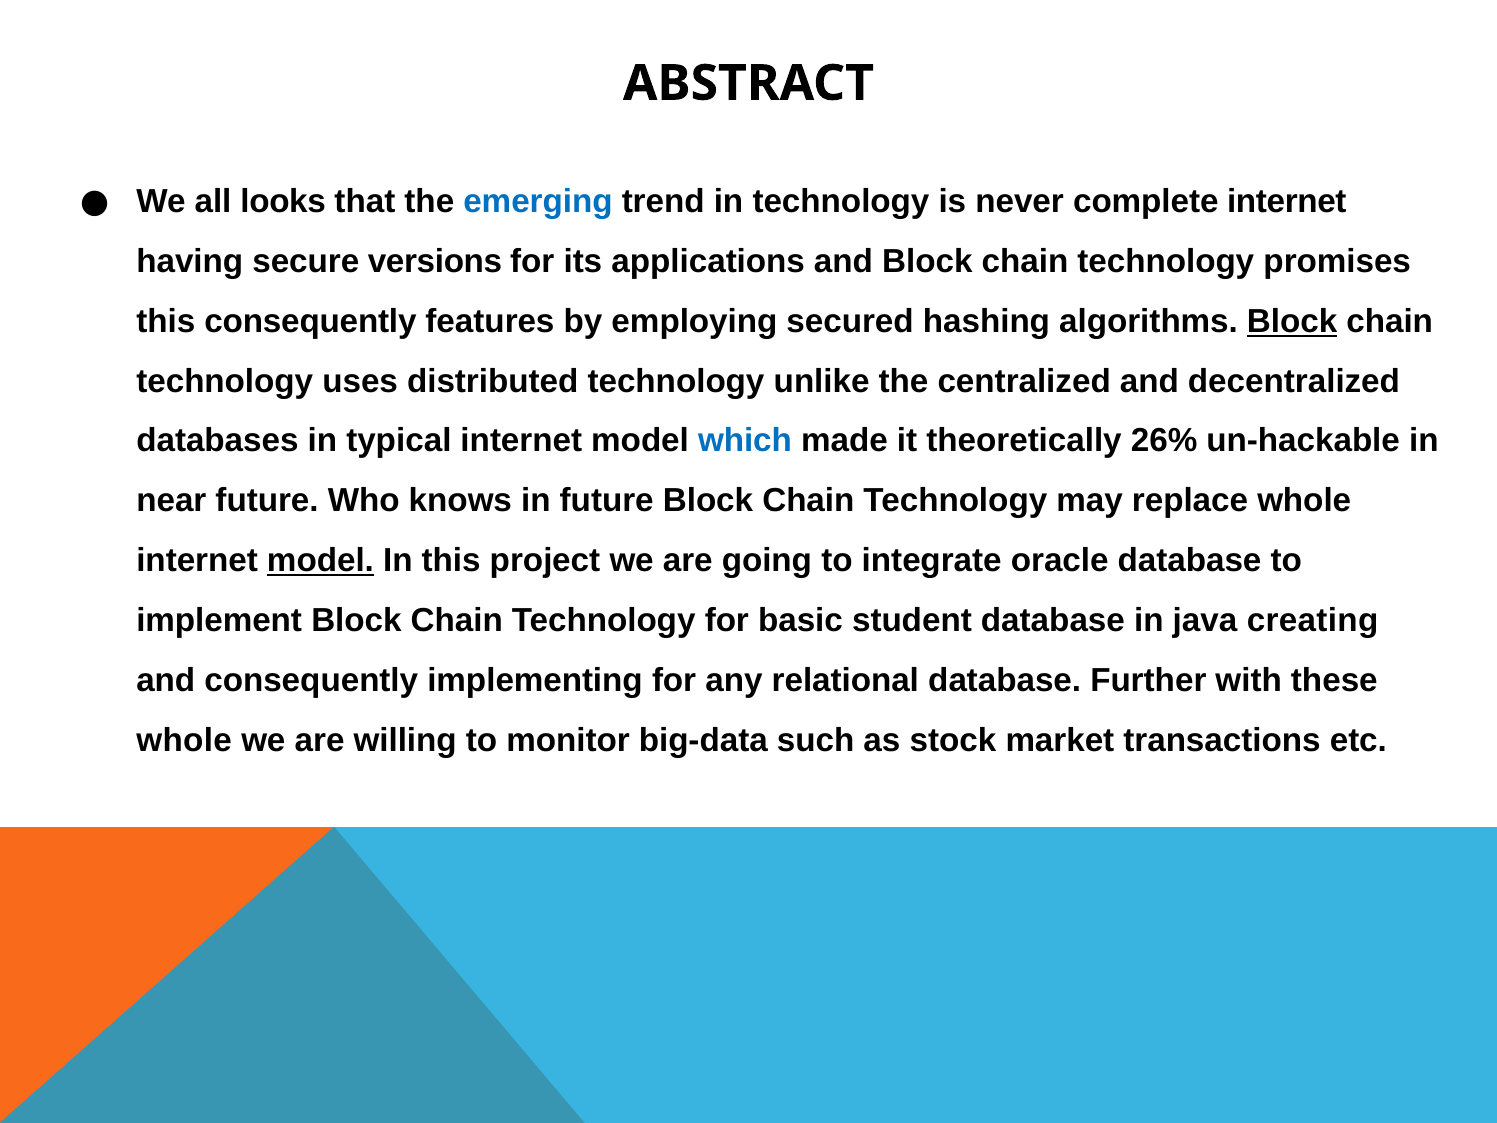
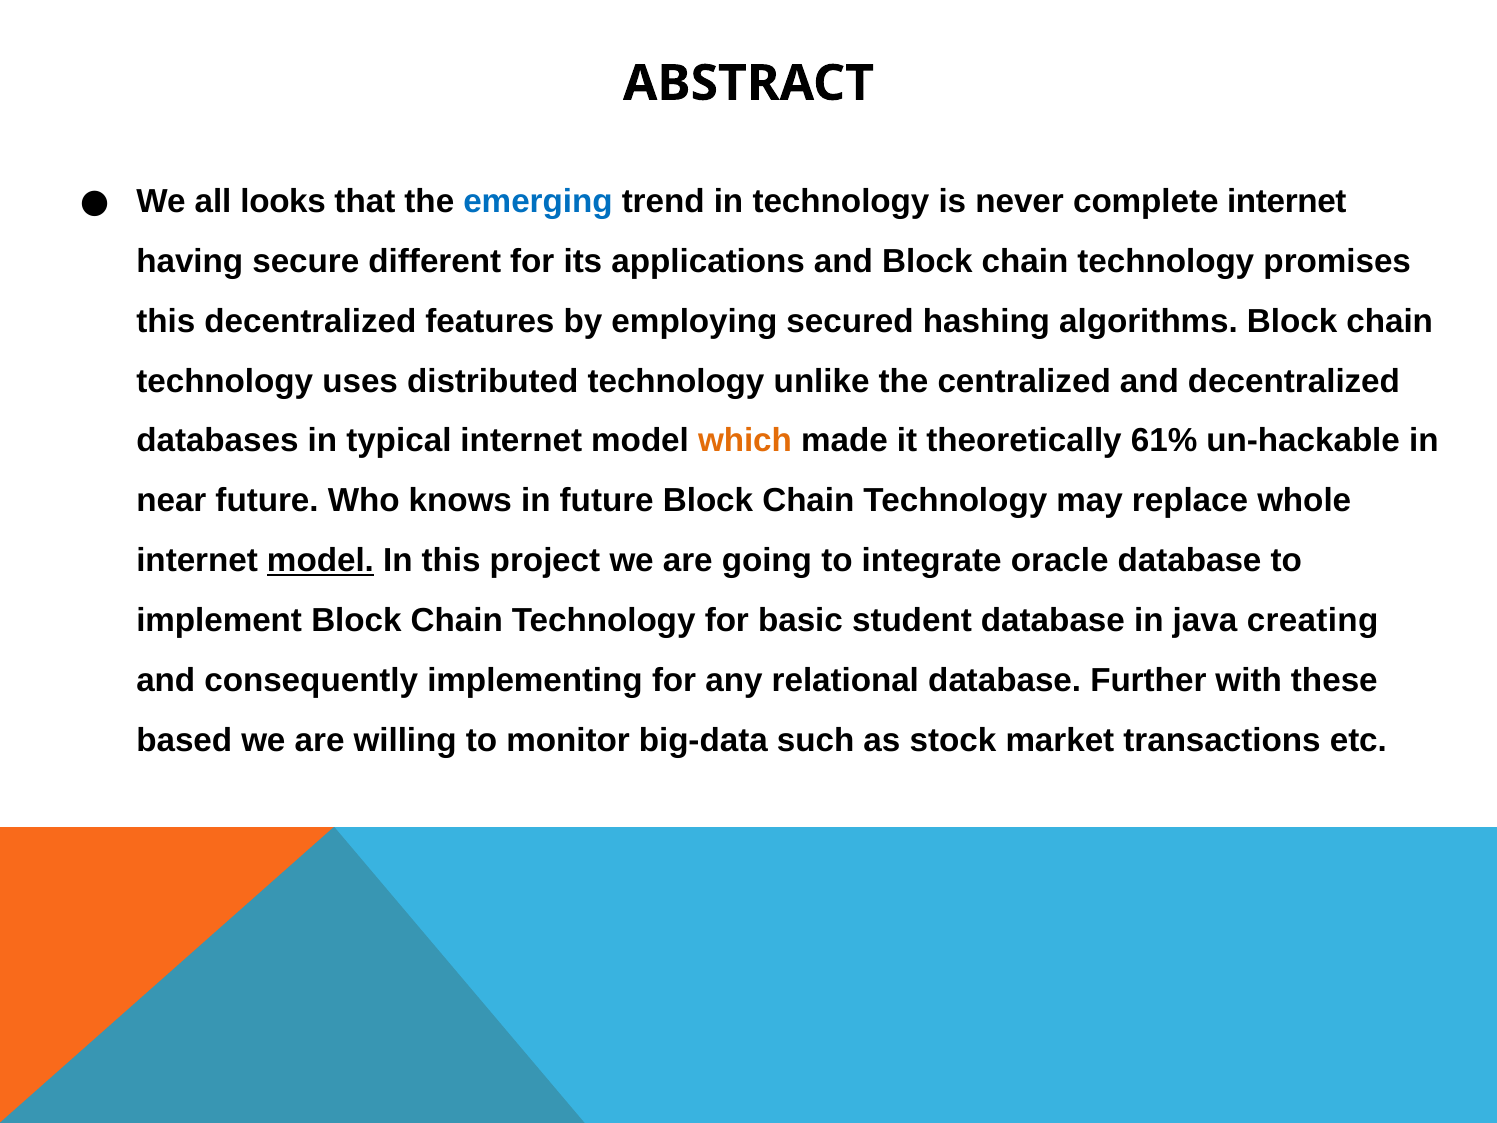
versions: versions -> different
this consequently: consequently -> decentralized
Block at (1292, 321) underline: present -> none
which colour: blue -> orange
26%: 26% -> 61%
whole at (184, 740): whole -> based
